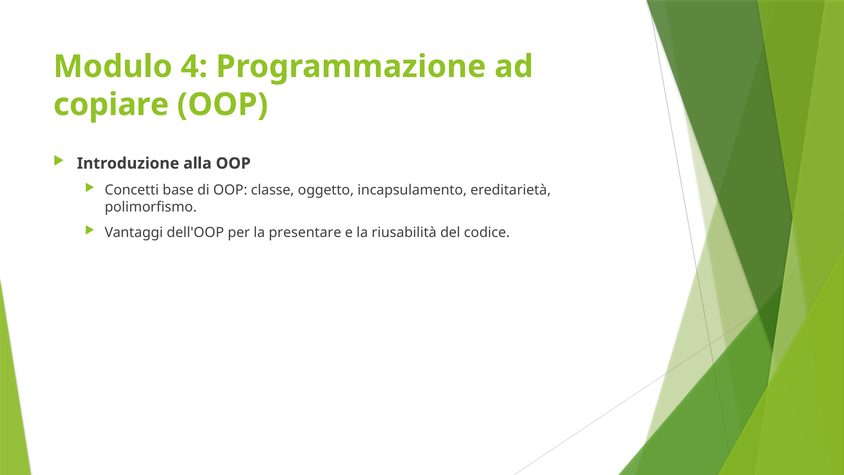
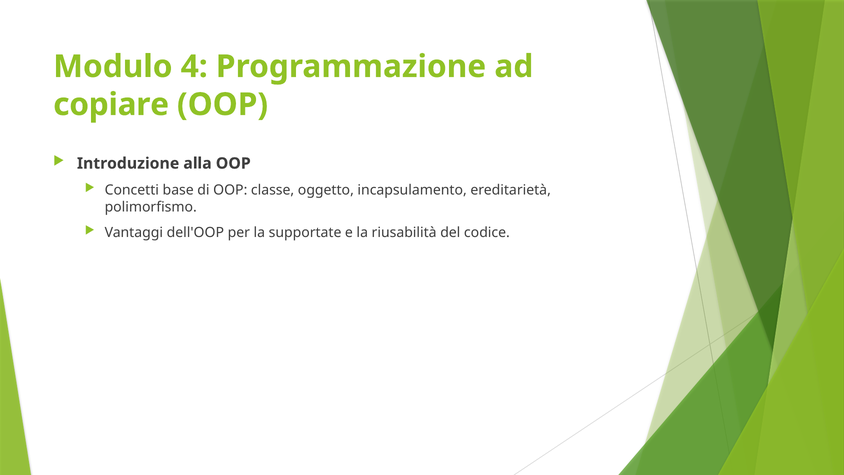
presentare: presentare -> supportate
